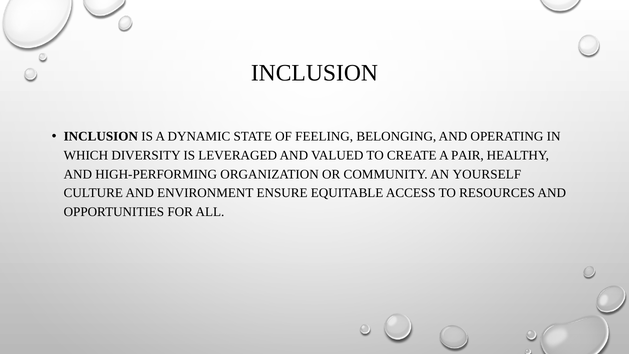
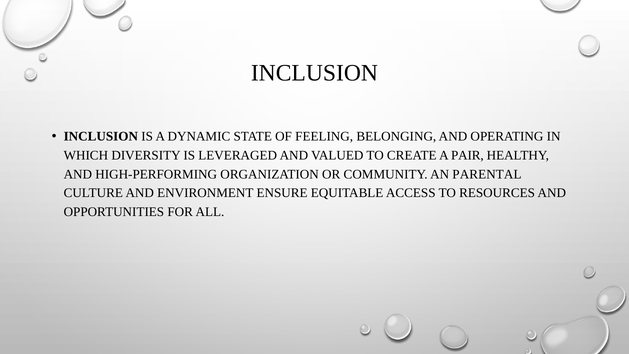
YOURSELF: YOURSELF -> PARENTAL
